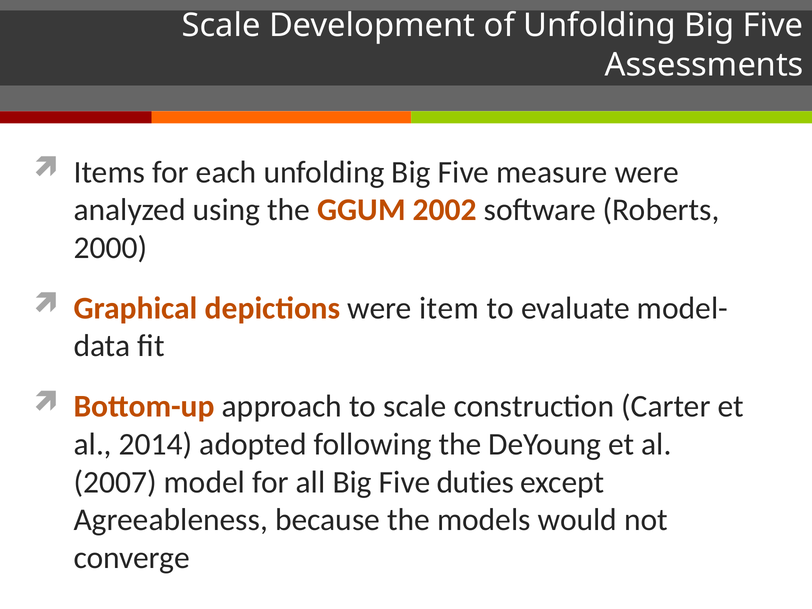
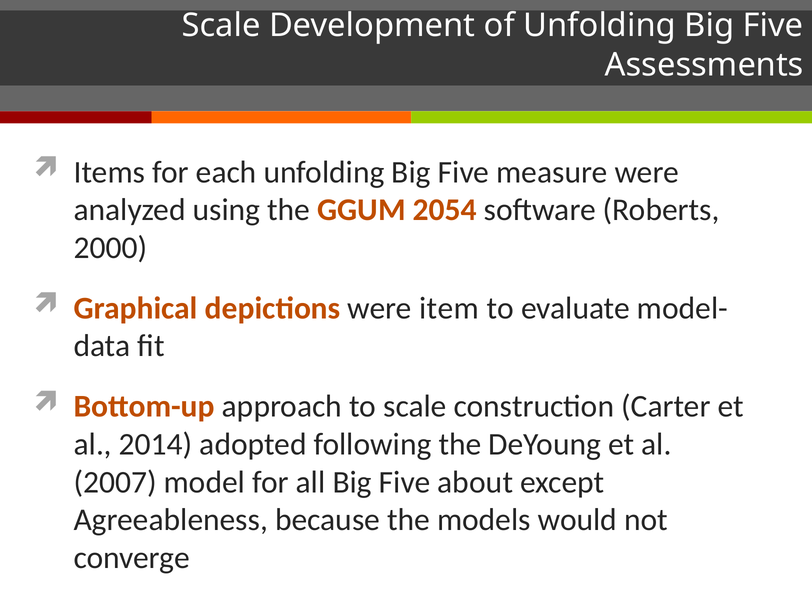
2002: 2002 -> 2054
duties: duties -> about
